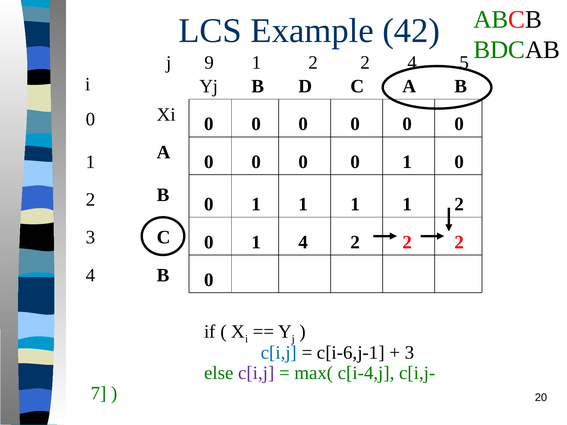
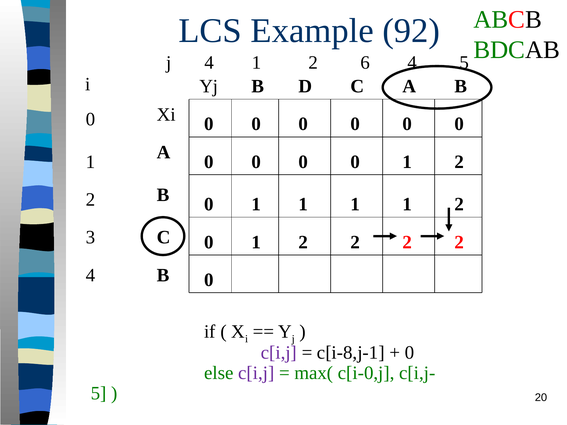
42: 42 -> 92
j 9: 9 -> 4
2 at (365, 63): 2 -> 6
0 at (459, 162): 0 -> 2
4 at (303, 242): 4 -> 2
c[i,j at (279, 353) colour: blue -> purple
c[i-6,j-1: c[i-6,j-1 -> c[i-8,j-1
3 at (409, 353): 3 -> 0
c[i-4,j: c[i-4,j -> c[i-0,j
7 at (99, 394): 7 -> 5
